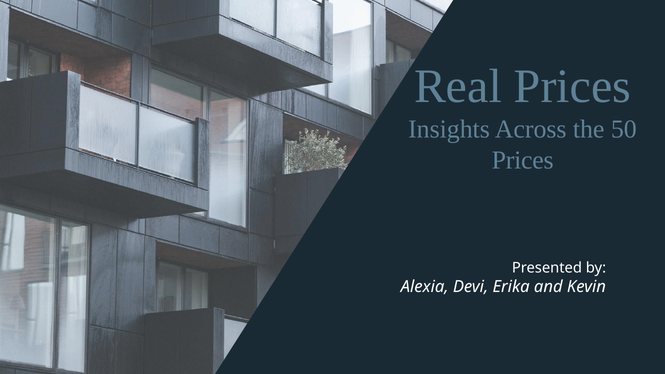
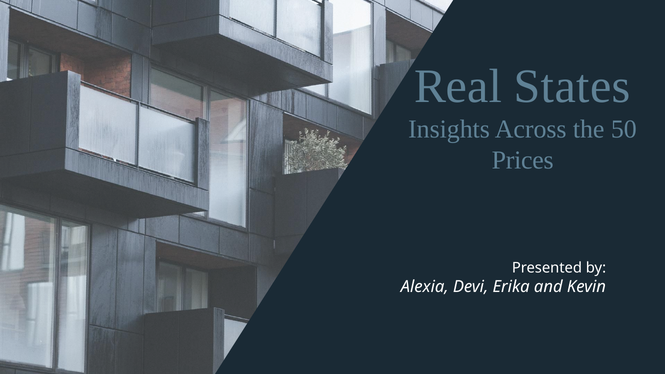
Real Prices: Prices -> States
